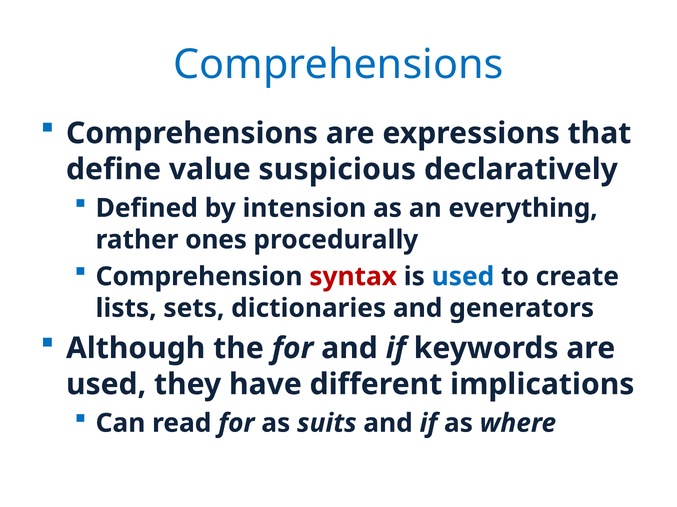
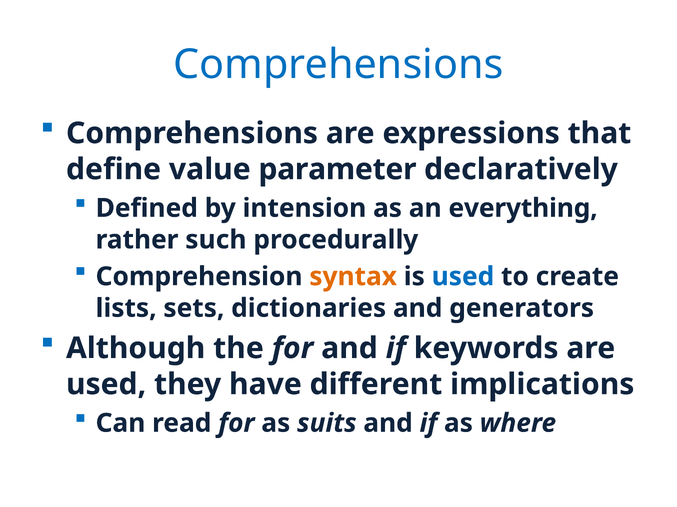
suspicious: suspicious -> parameter
ones: ones -> such
syntax colour: red -> orange
